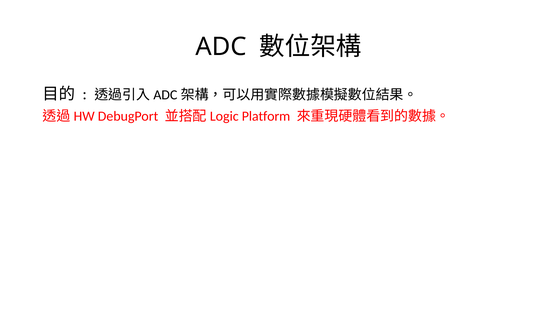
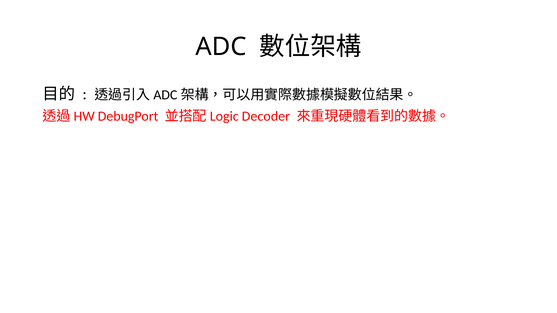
Platform: Platform -> Decoder
